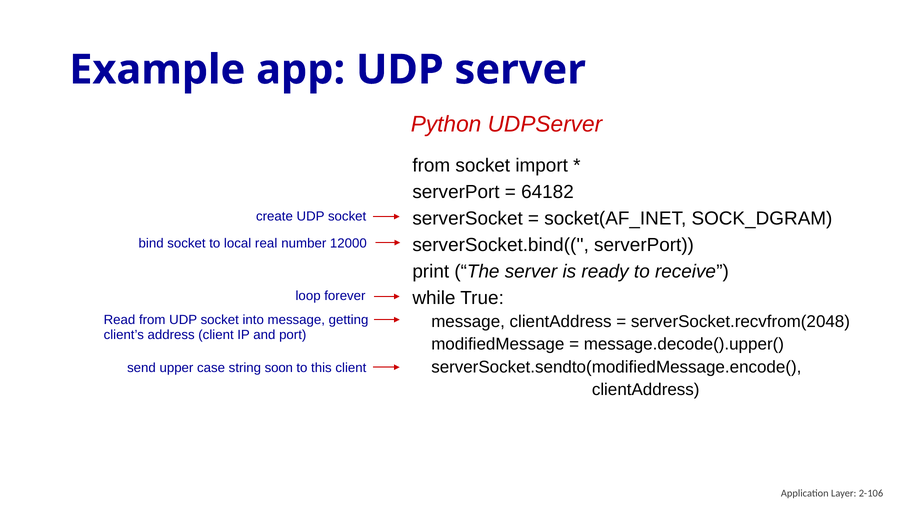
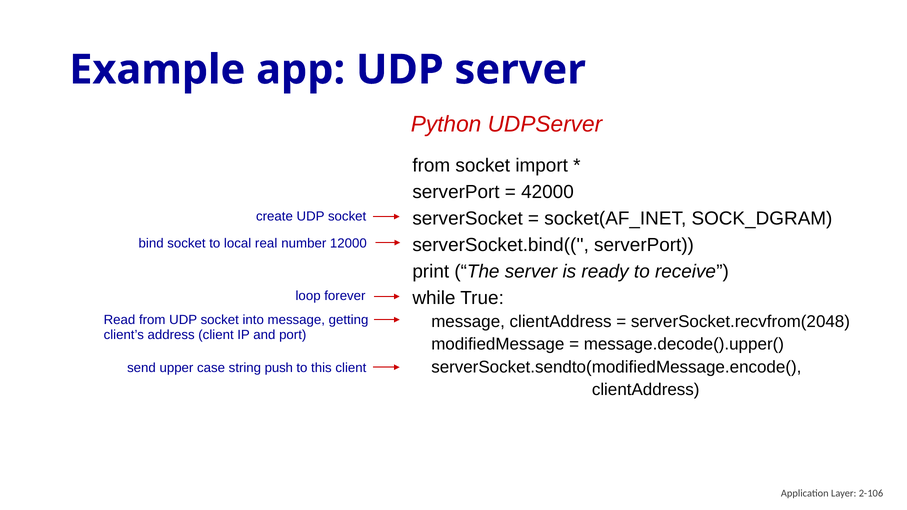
64182: 64182 -> 42000
soon: soon -> push
